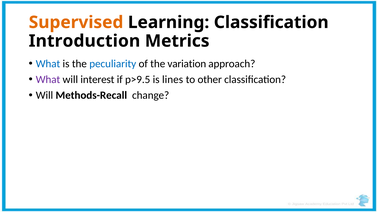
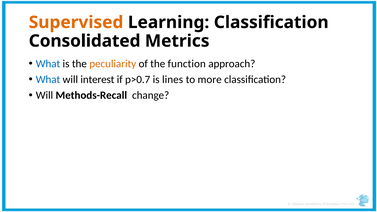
Introduction: Introduction -> Consolidated
peculiarity colour: blue -> orange
variation: variation -> function
What at (48, 80) colour: purple -> blue
p>9.5: p>9.5 -> p>0.7
other: other -> more
